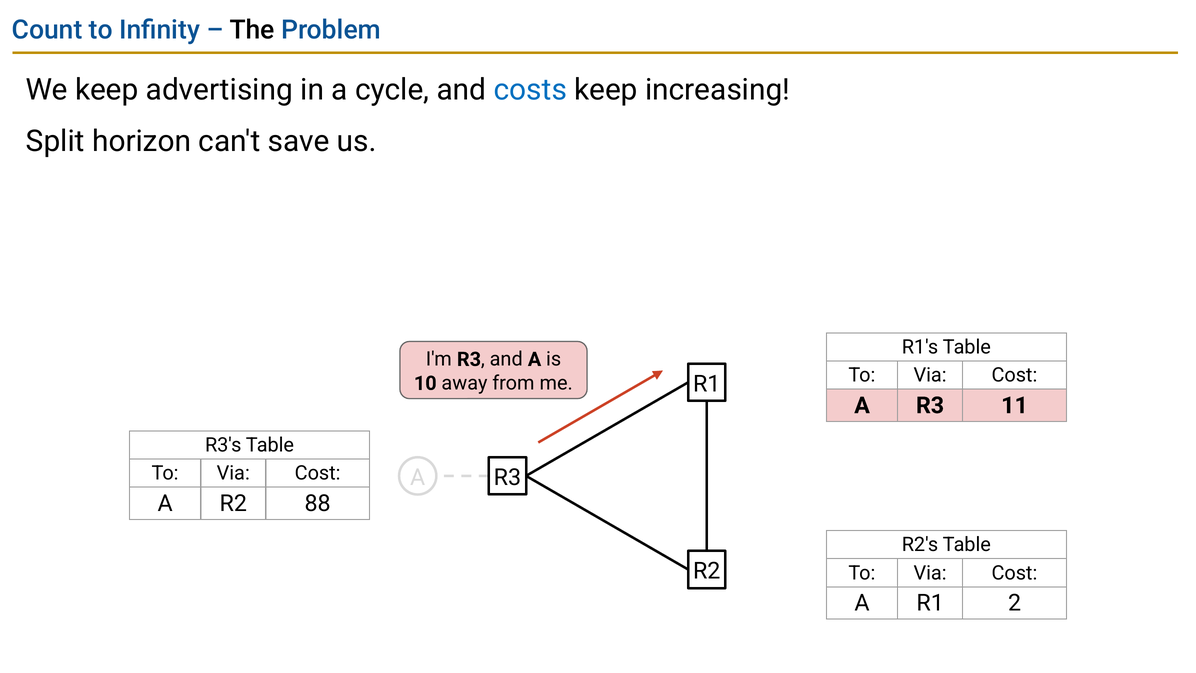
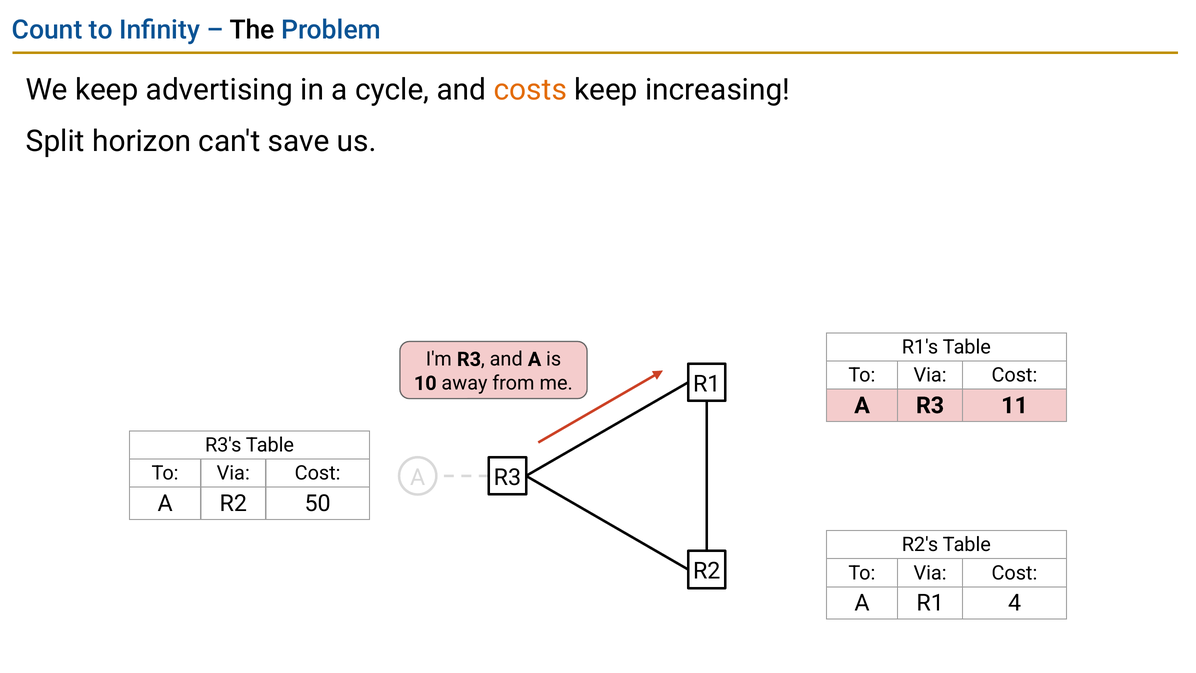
costs colour: blue -> orange
88: 88 -> 50
2: 2 -> 4
